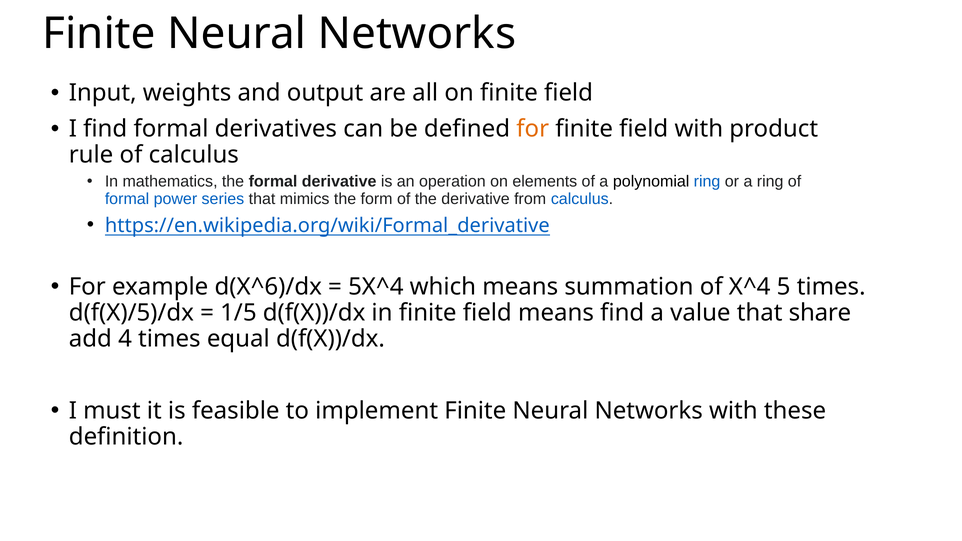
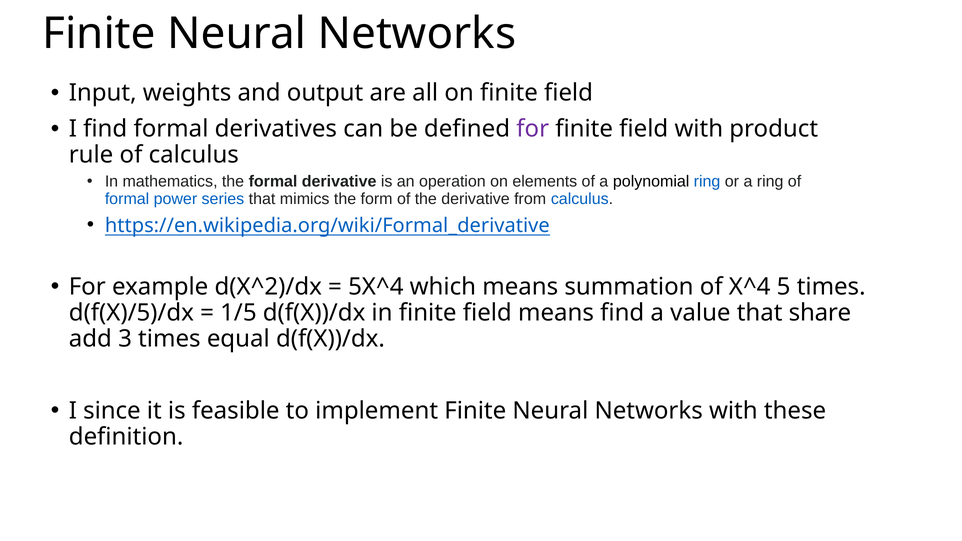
for at (533, 129) colour: orange -> purple
d(X^6)/dx: d(X^6)/dx -> d(X^2)/dx
4: 4 -> 3
must: must -> since
